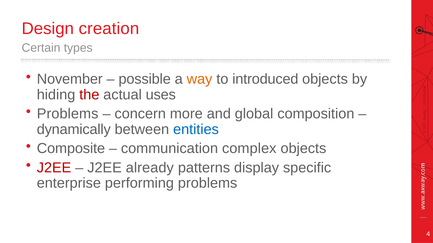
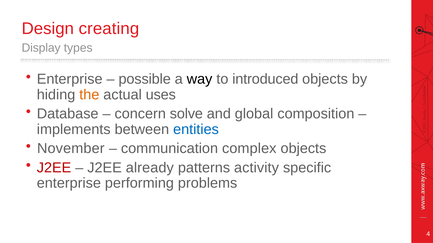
creation: creation -> creating
Certain: Certain -> Display
November at (70, 79): November -> Enterprise
way colour: orange -> black
the colour: red -> orange
Problems at (68, 114): Problems -> Database
more: more -> solve
dynamically: dynamically -> implements
Composite: Composite -> November
display: display -> activity
